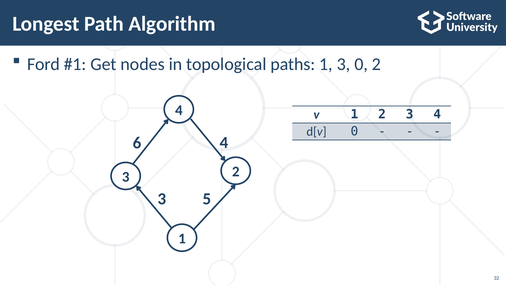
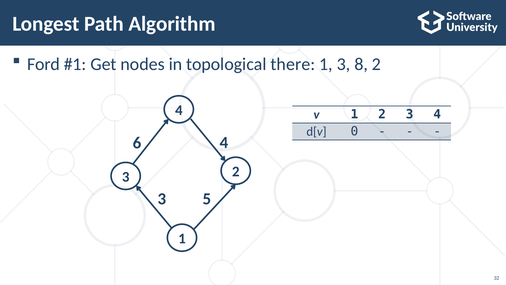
paths: paths -> there
3 0: 0 -> 8
